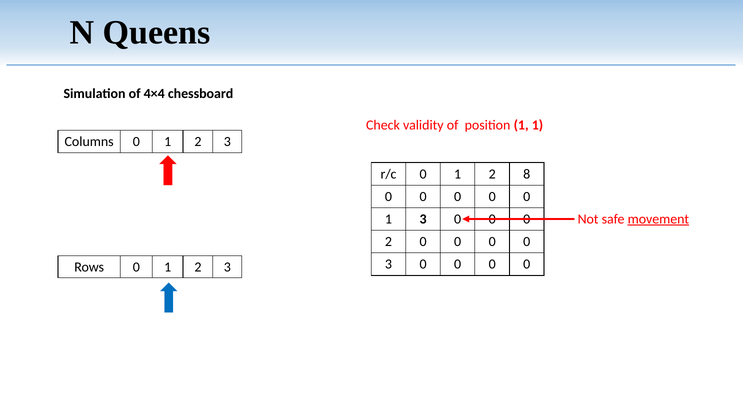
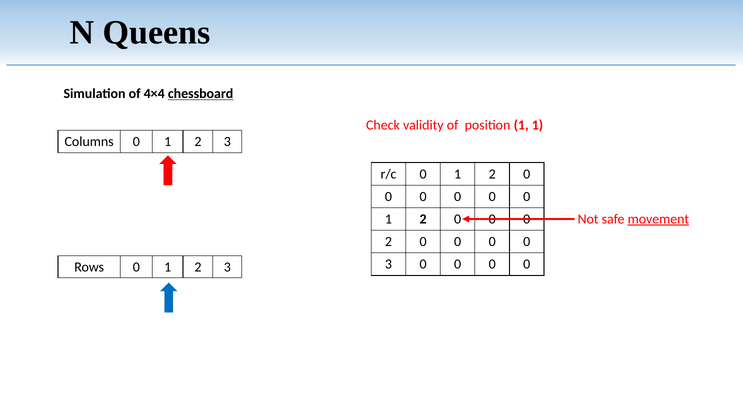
chessboard underline: none -> present
8 at (527, 174): 8 -> 0
3 at (423, 219): 3 -> 2
